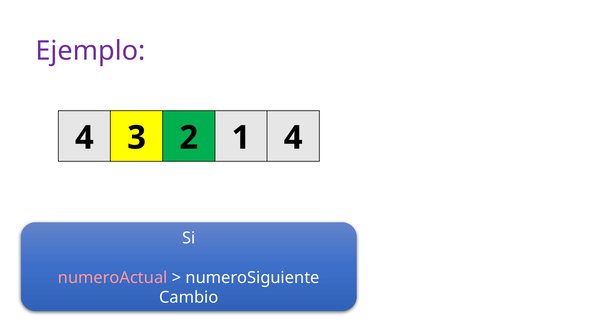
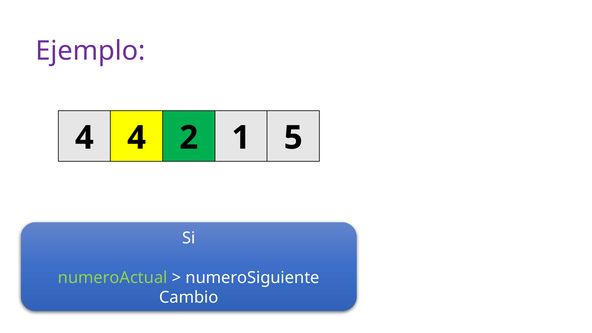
4 3: 3 -> 4
1 4: 4 -> 5
numeroActual colour: pink -> light green
